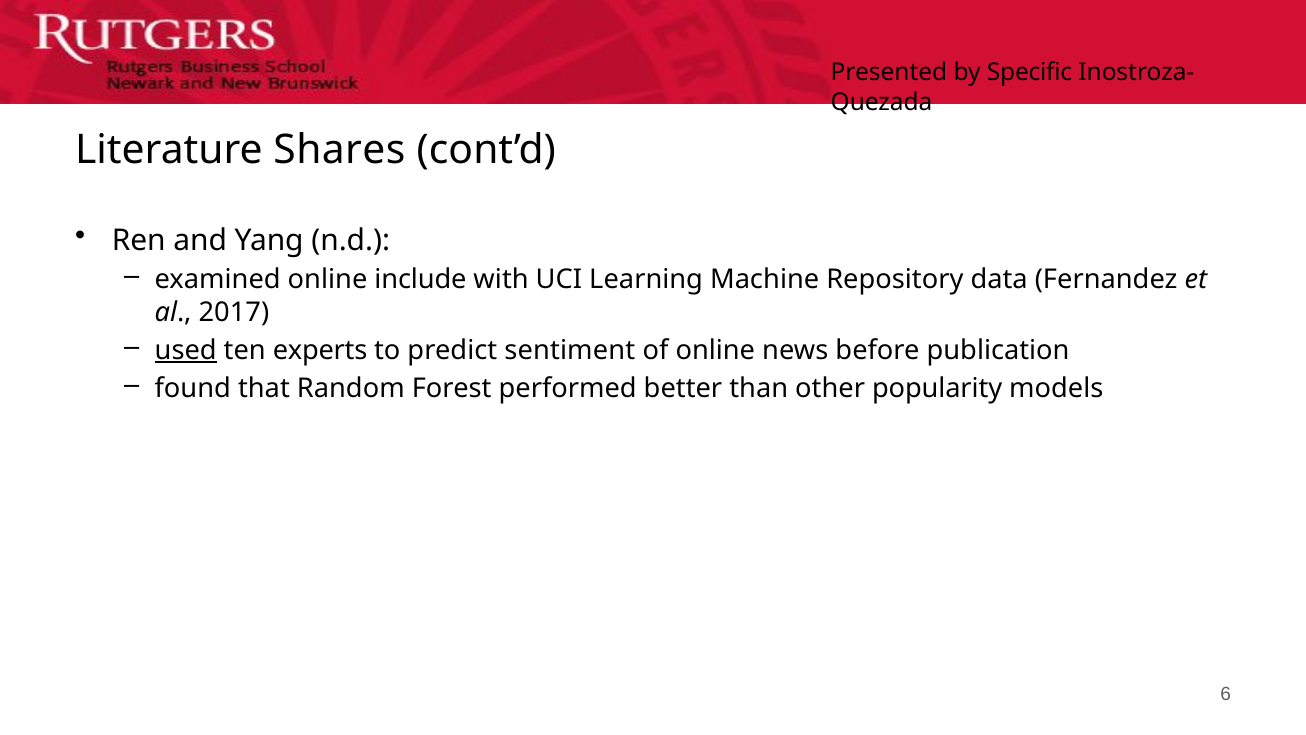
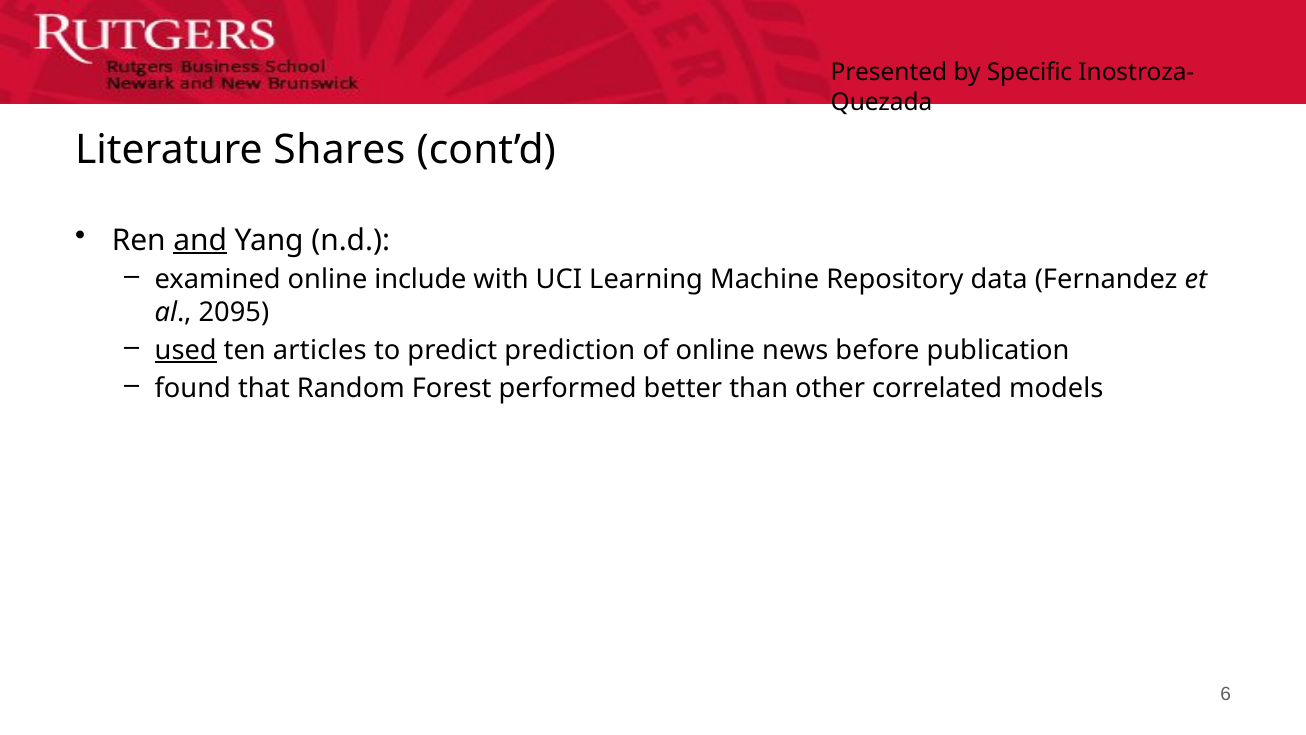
and underline: none -> present
2017: 2017 -> 2095
experts: experts -> articles
sentiment: sentiment -> prediction
popularity: popularity -> correlated
